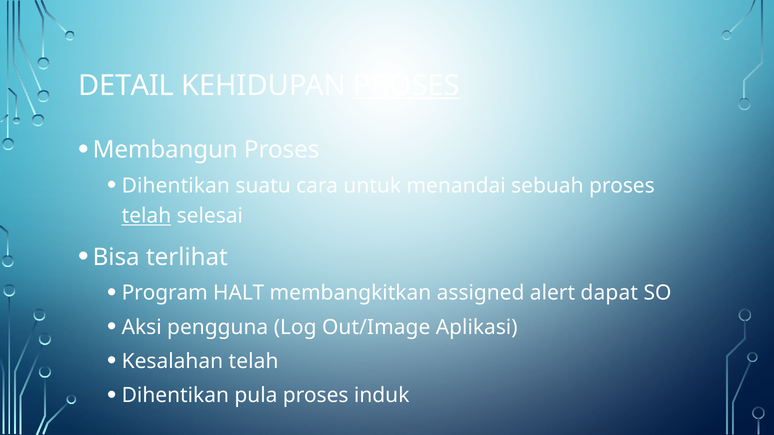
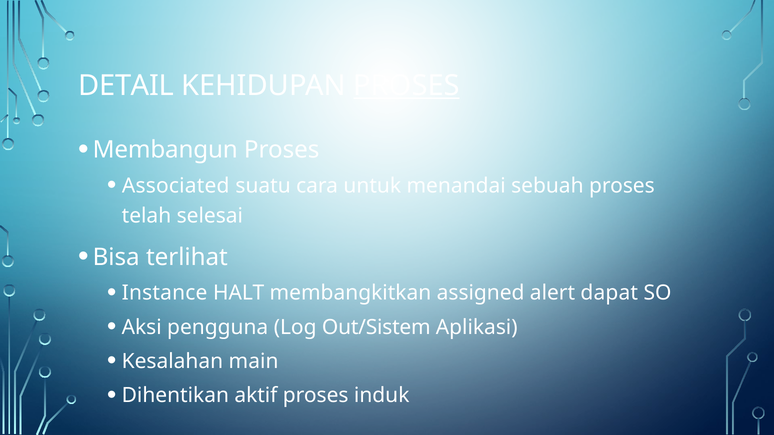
Dihentikan at (176, 186): Dihentikan -> Associated
telah at (146, 216) underline: present -> none
Program: Program -> Instance
Out/Image: Out/Image -> Out/Sistem
Kesalahan telah: telah -> main
pula: pula -> aktif
